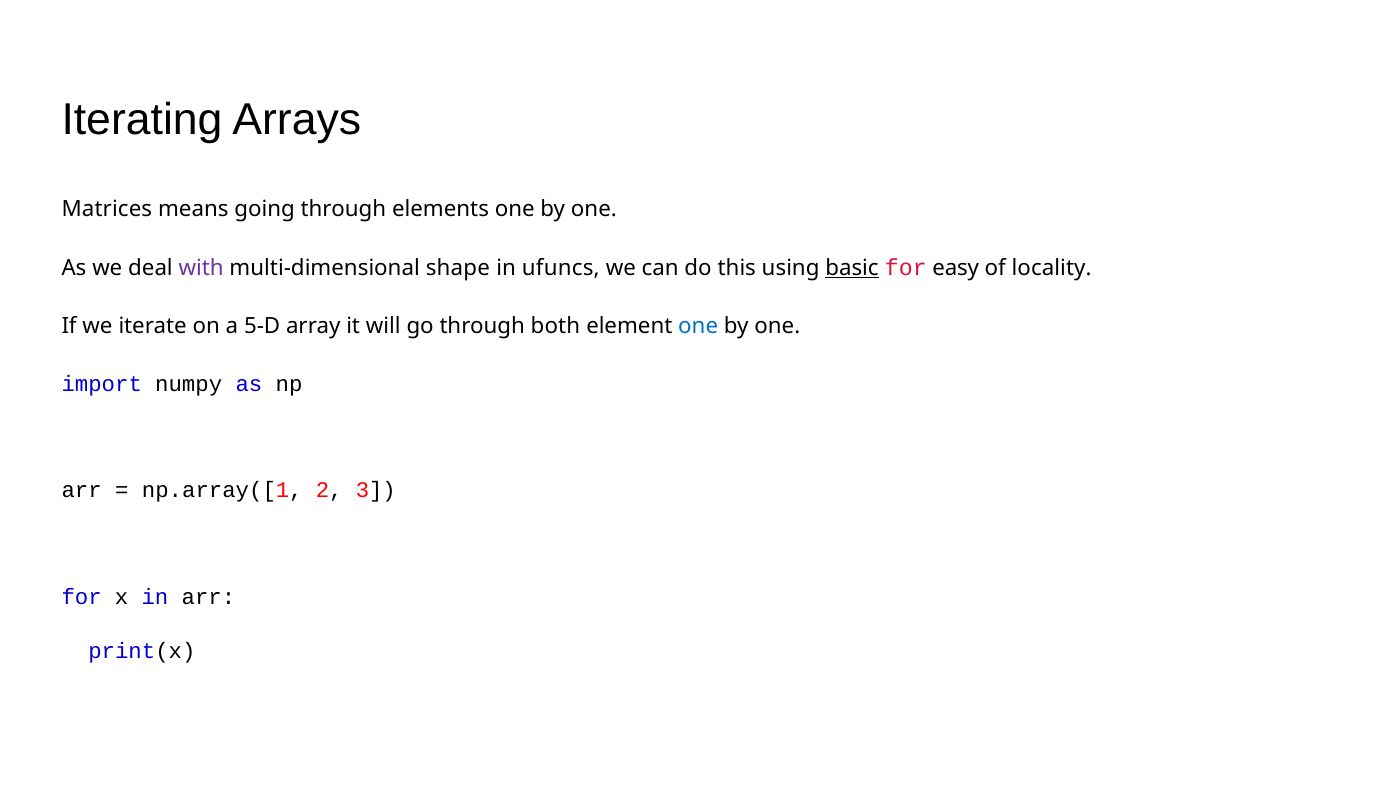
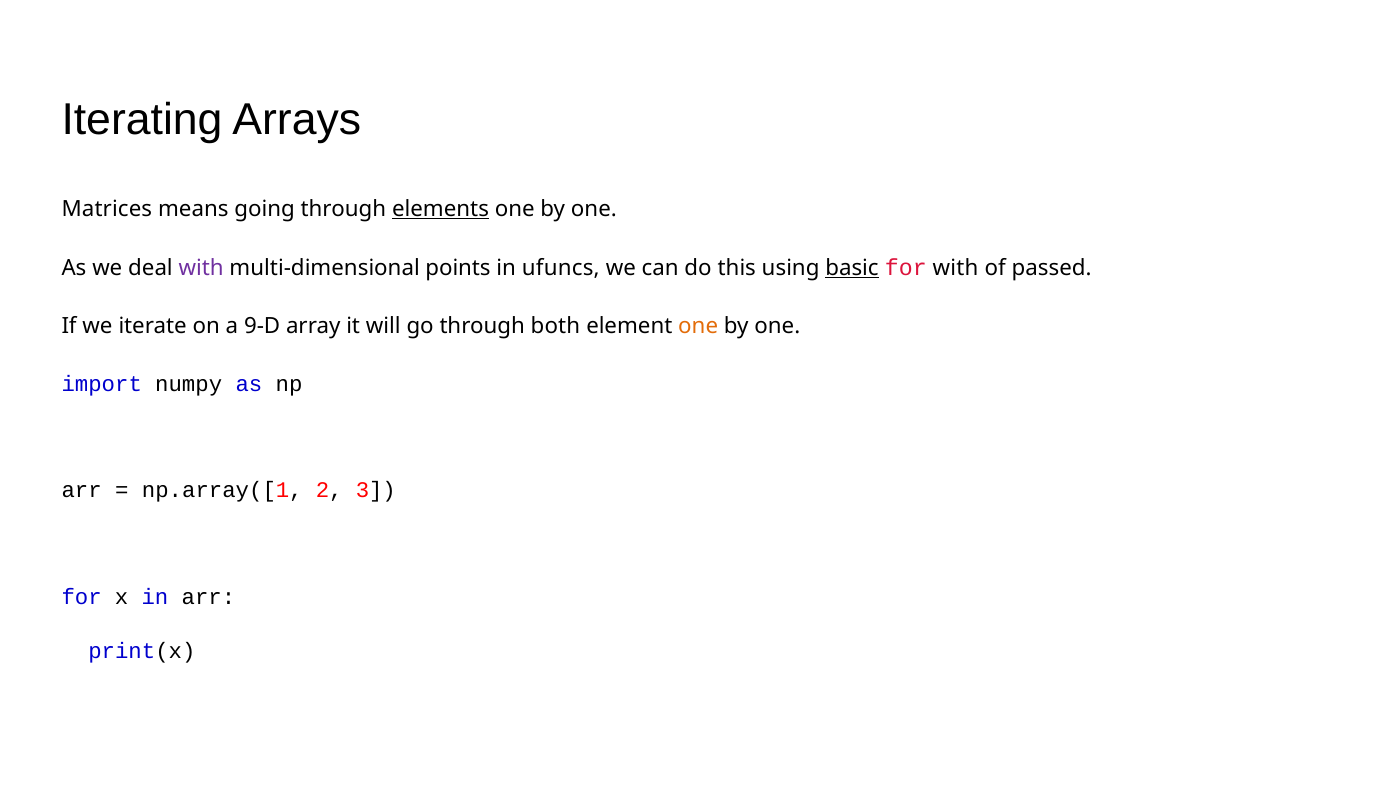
elements underline: none -> present
shape: shape -> points
for easy: easy -> with
locality: locality -> passed
5-D: 5-D -> 9-D
one at (698, 326) colour: blue -> orange
